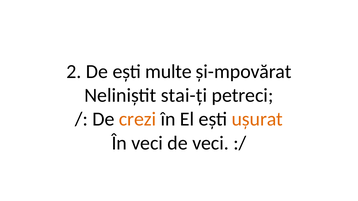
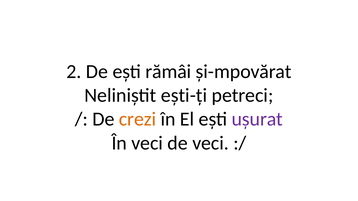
multe: multe -> rămâi
stai-ți: stai-ți -> ești-ți
ușurat colour: orange -> purple
